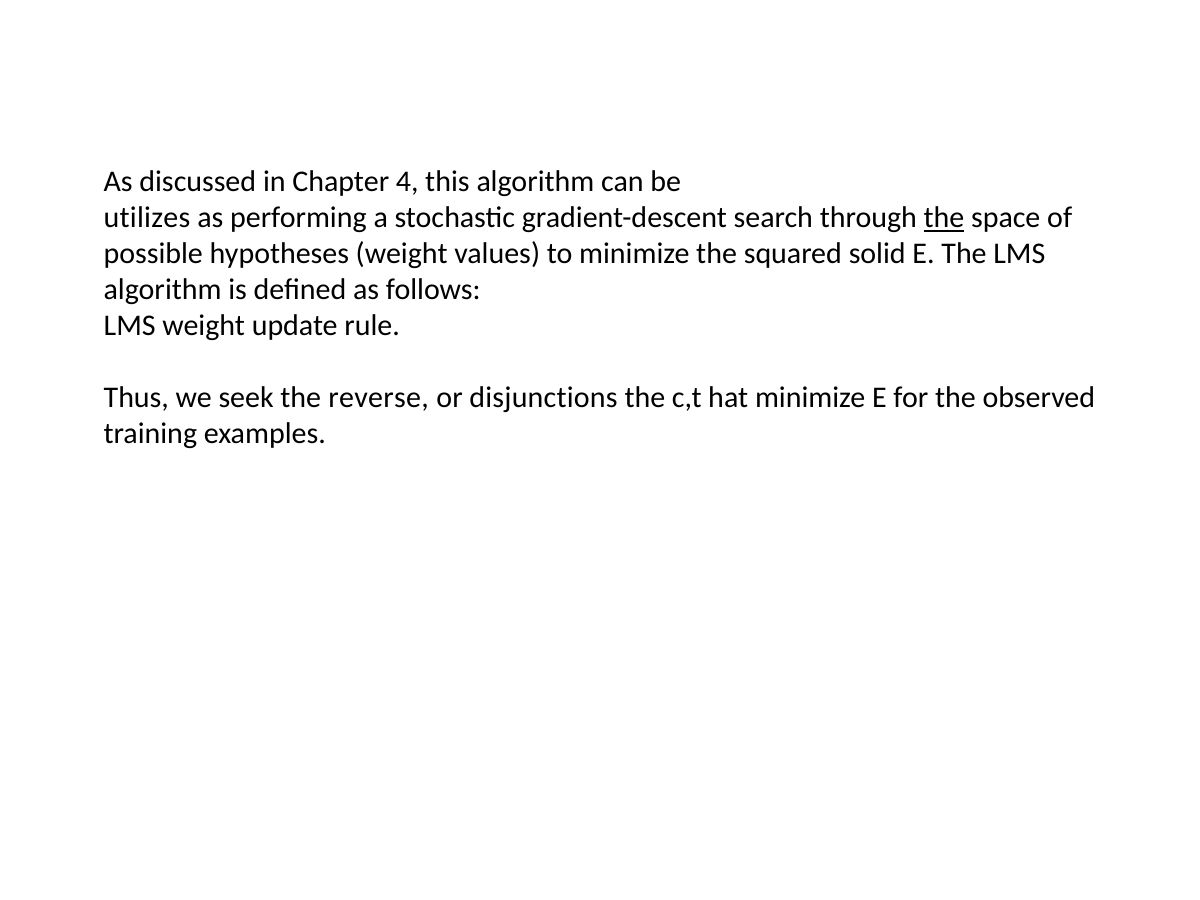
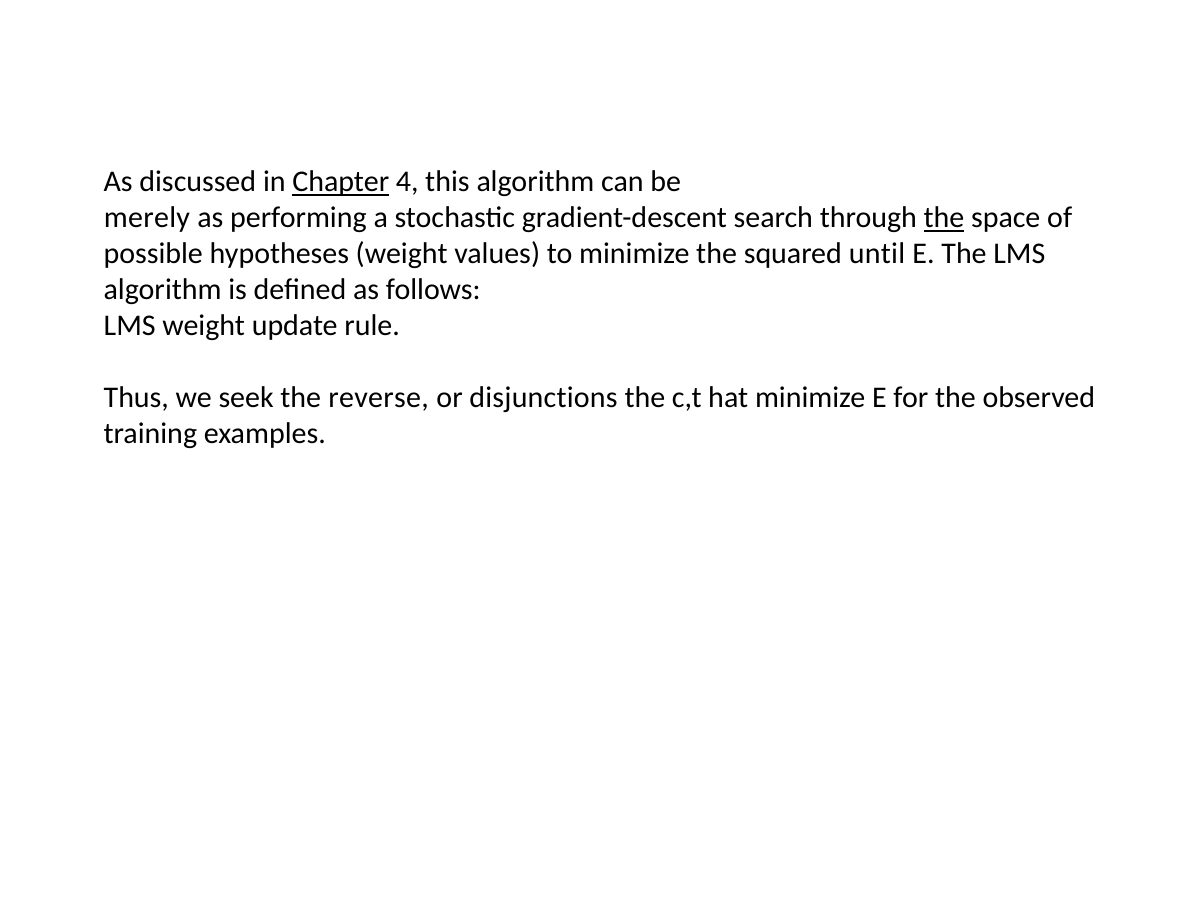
Chapter underline: none -> present
utilizes: utilizes -> merely
solid: solid -> until
